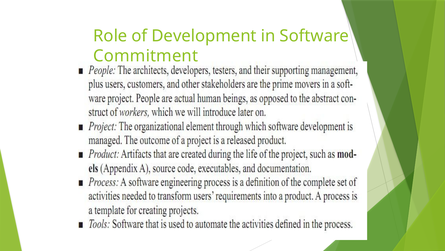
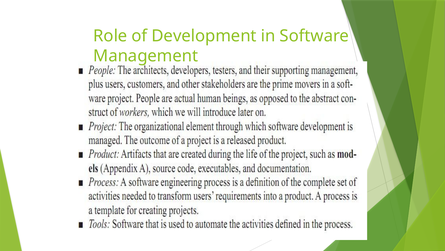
Commitment: Commitment -> Management
